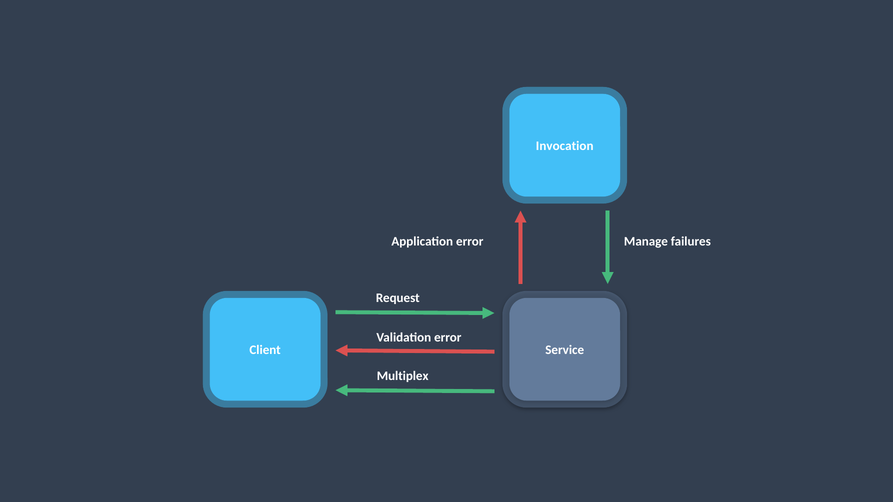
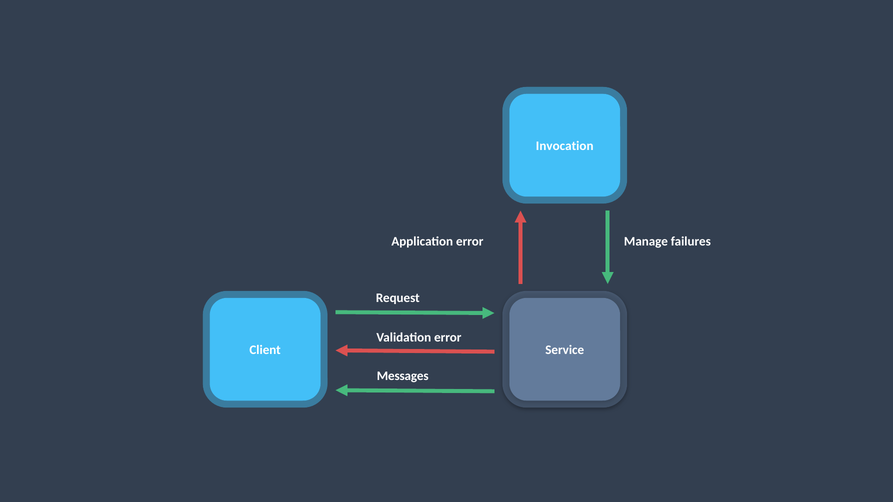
Multiplex: Multiplex -> Messages
